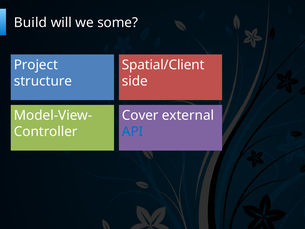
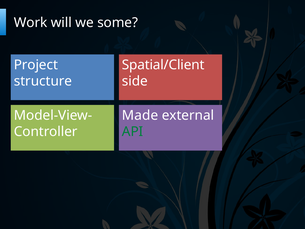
Build: Build -> Work
Cover: Cover -> Made
API colour: blue -> green
